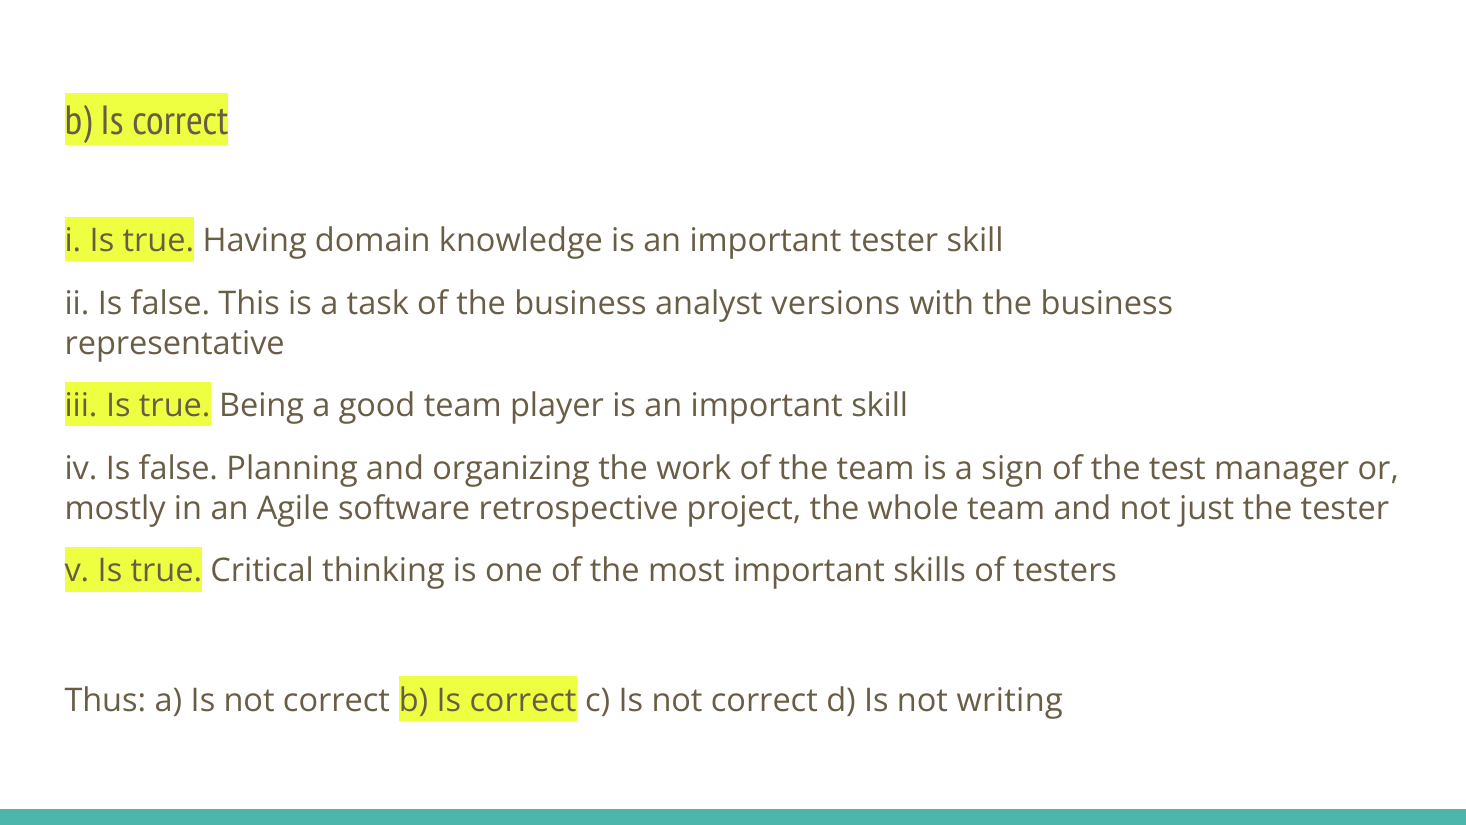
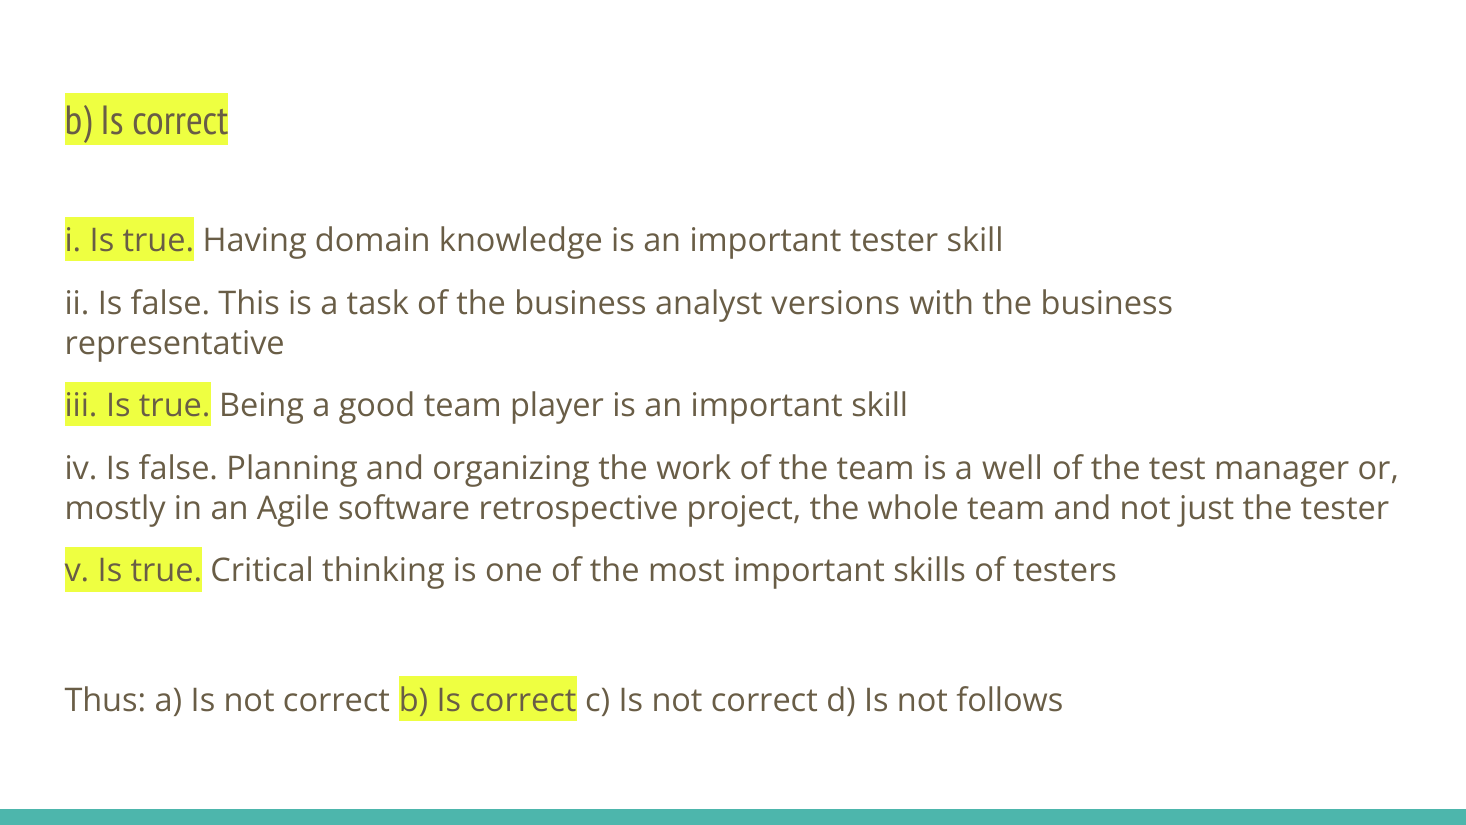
sign: sign -> well
writing: writing -> follows
